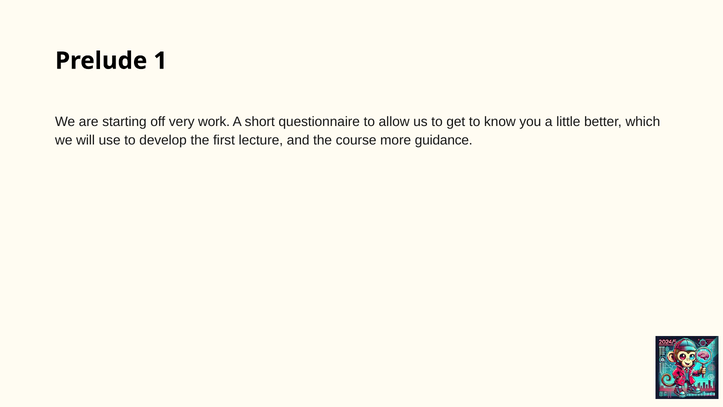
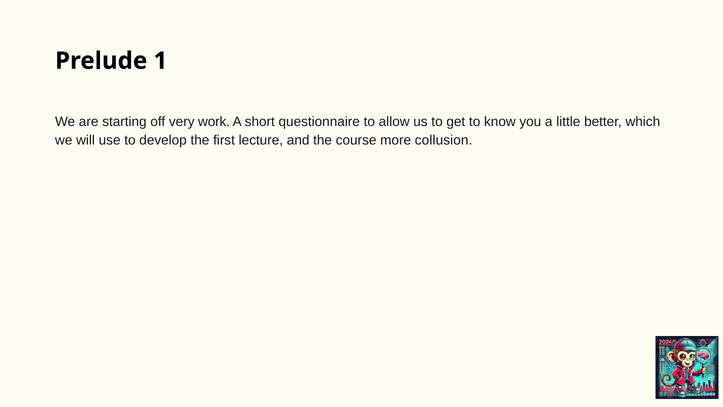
guidance: guidance -> collusion
